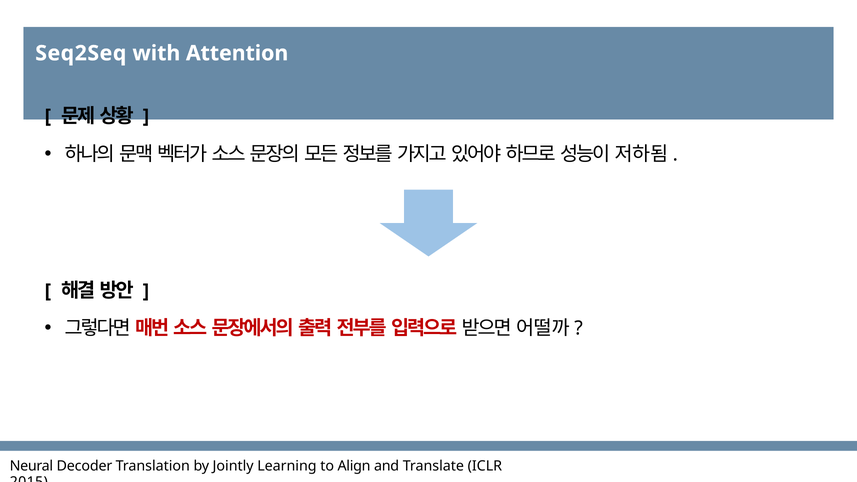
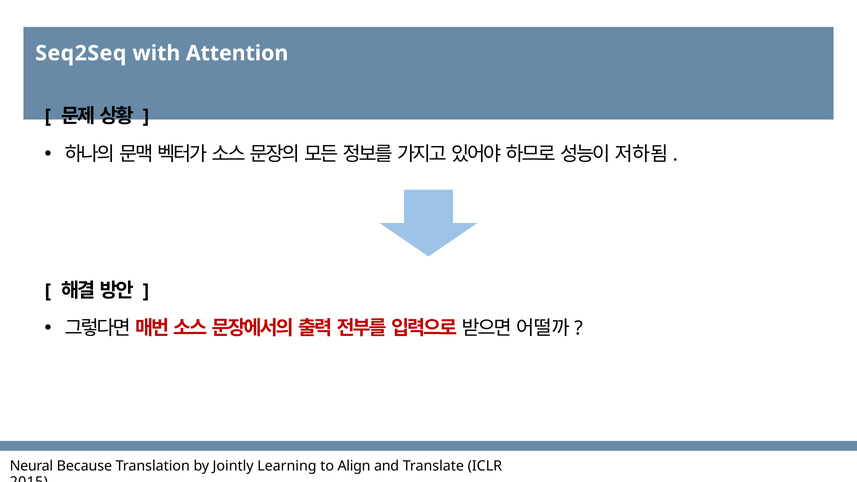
Decoder: Decoder -> Because
